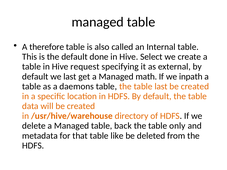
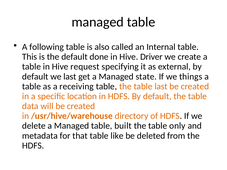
therefore: therefore -> following
Select: Select -> Driver
math: math -> state
inpath: inpath -> things
daemons: daemons -> receiving
back: back -> built
